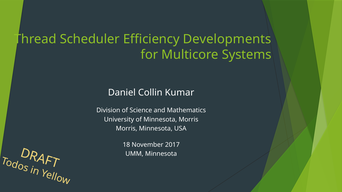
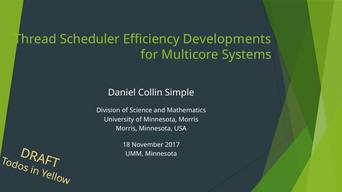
Kumar: Kumar -> Simple
